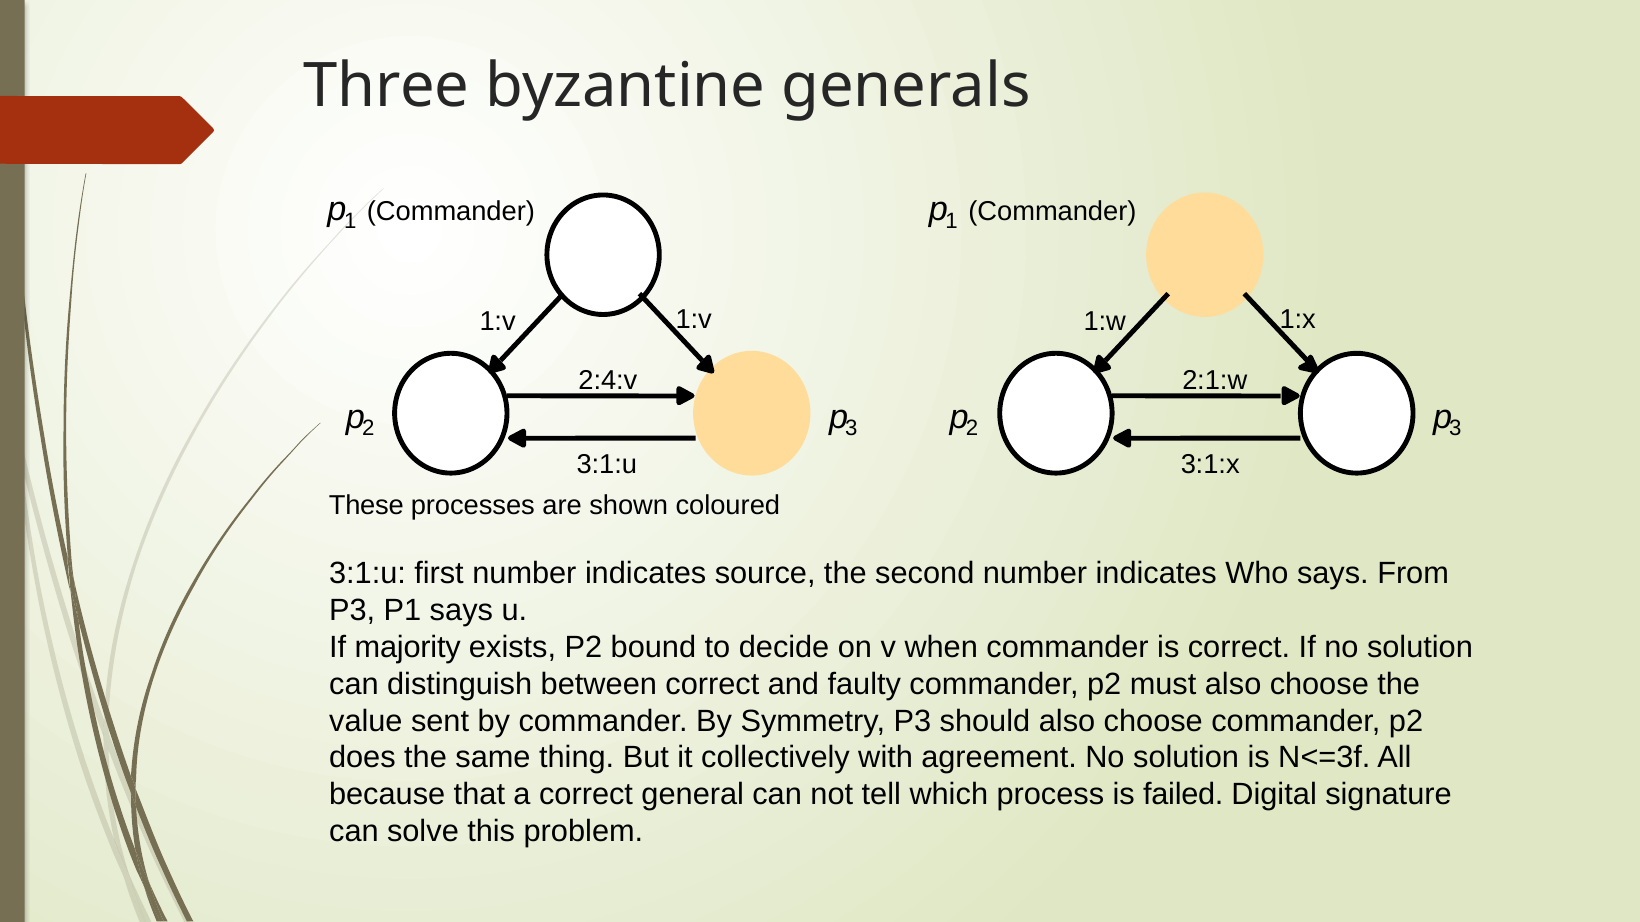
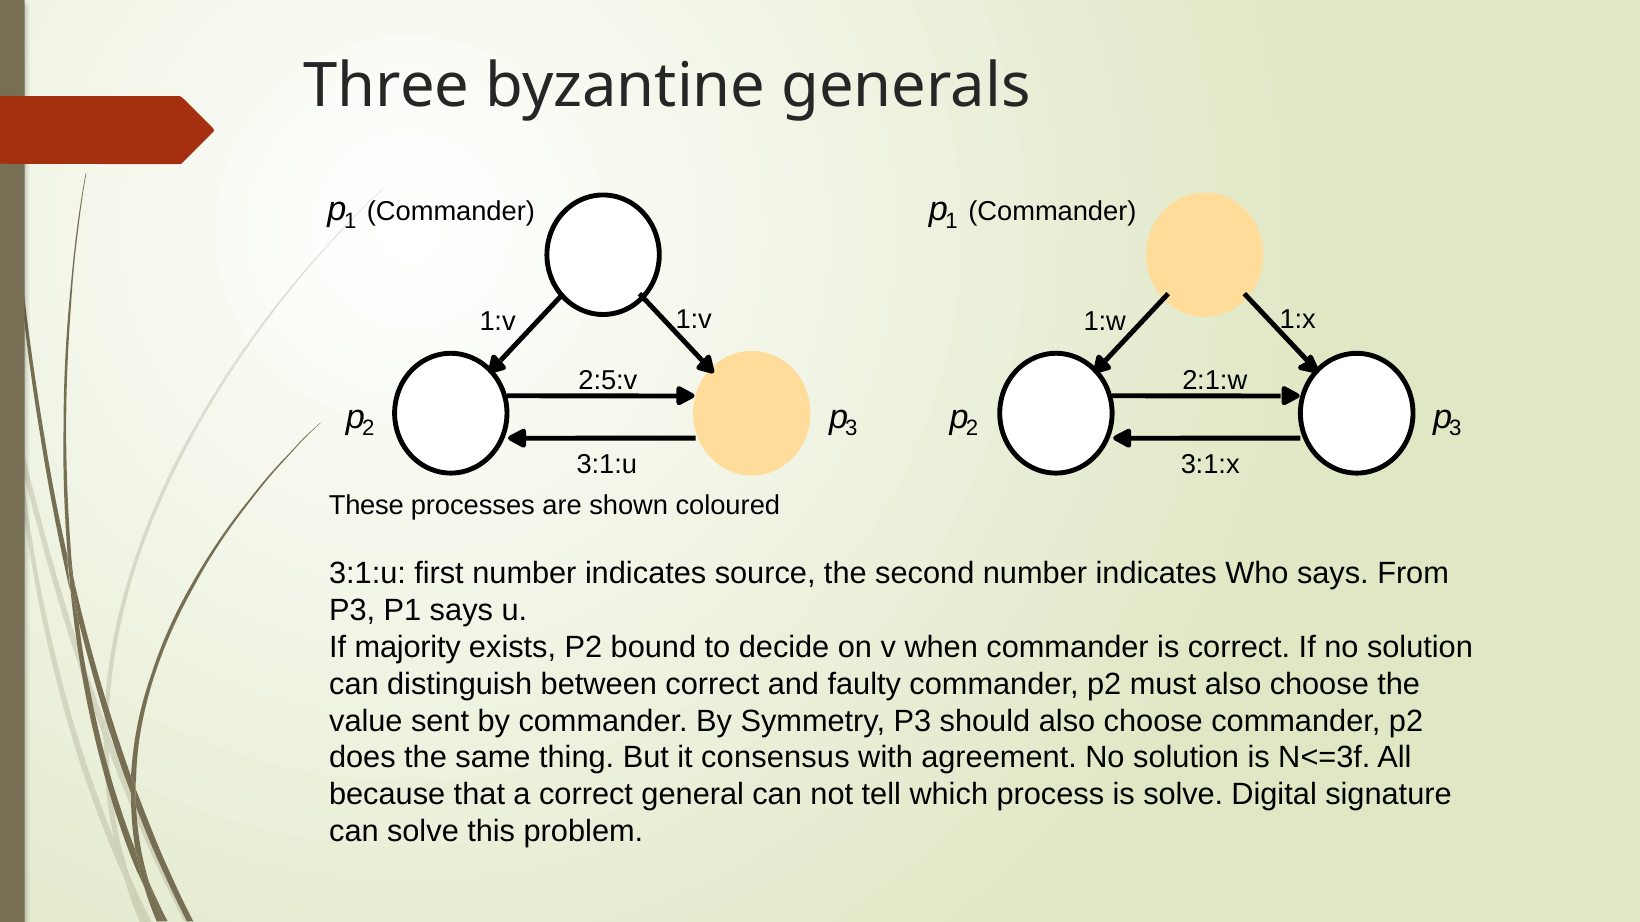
2:4:v: 2:4:v -> 2:5:v
collectively: collectively -> consensus
is failed: failed -> solve
